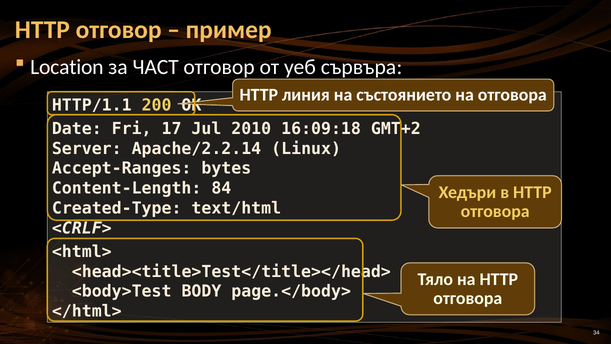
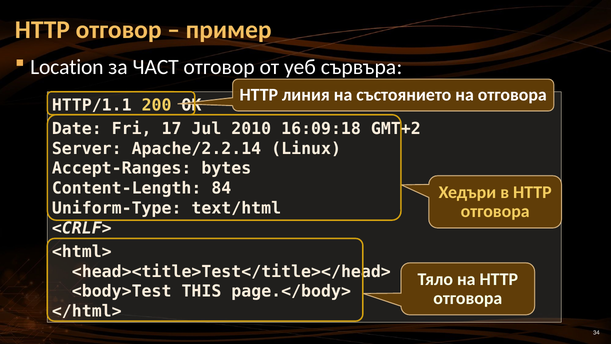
Created-Type: Created-Type -> Uniform-Type
BODY: BODY -> THIS
